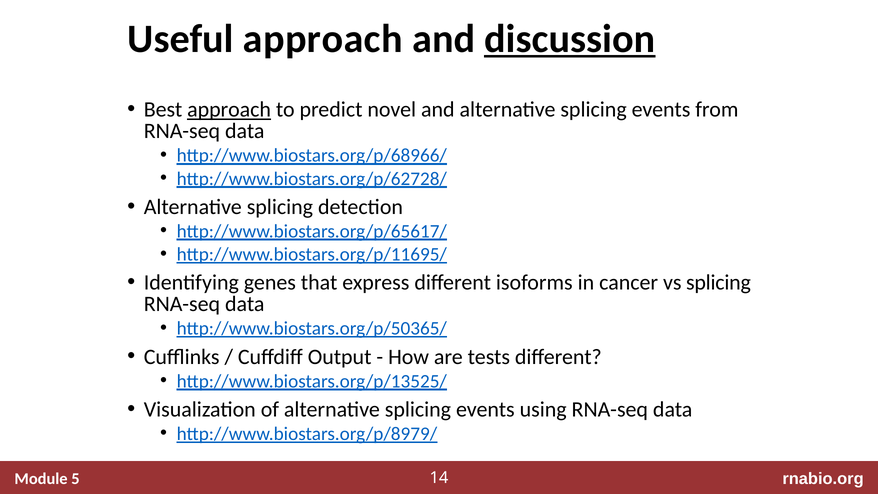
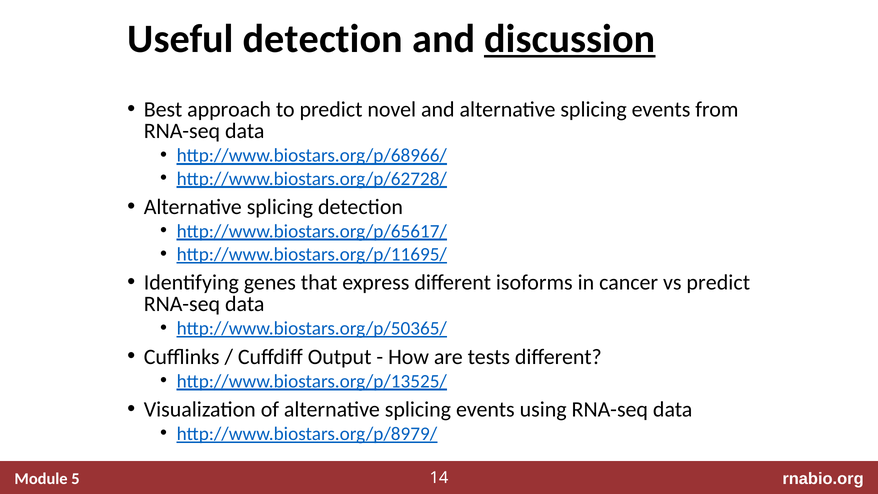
Useful approach: approach -> detection
approach at (229, 110) underline: present -> none
vs splicing: splicing -> predict
